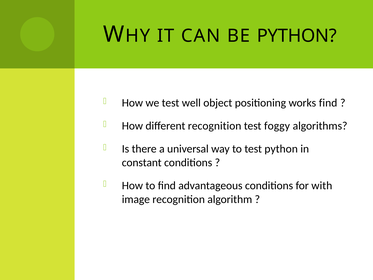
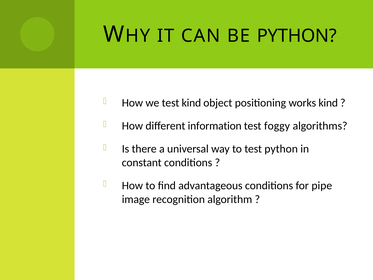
test well: well -> kind
works find: find -> kind
different recognition: recognition -> information
with: with -> pipe
